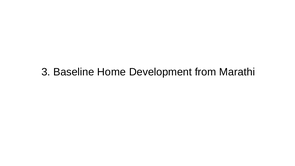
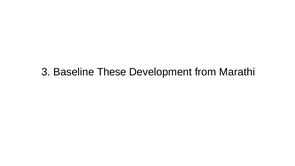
Home: Home -> These
